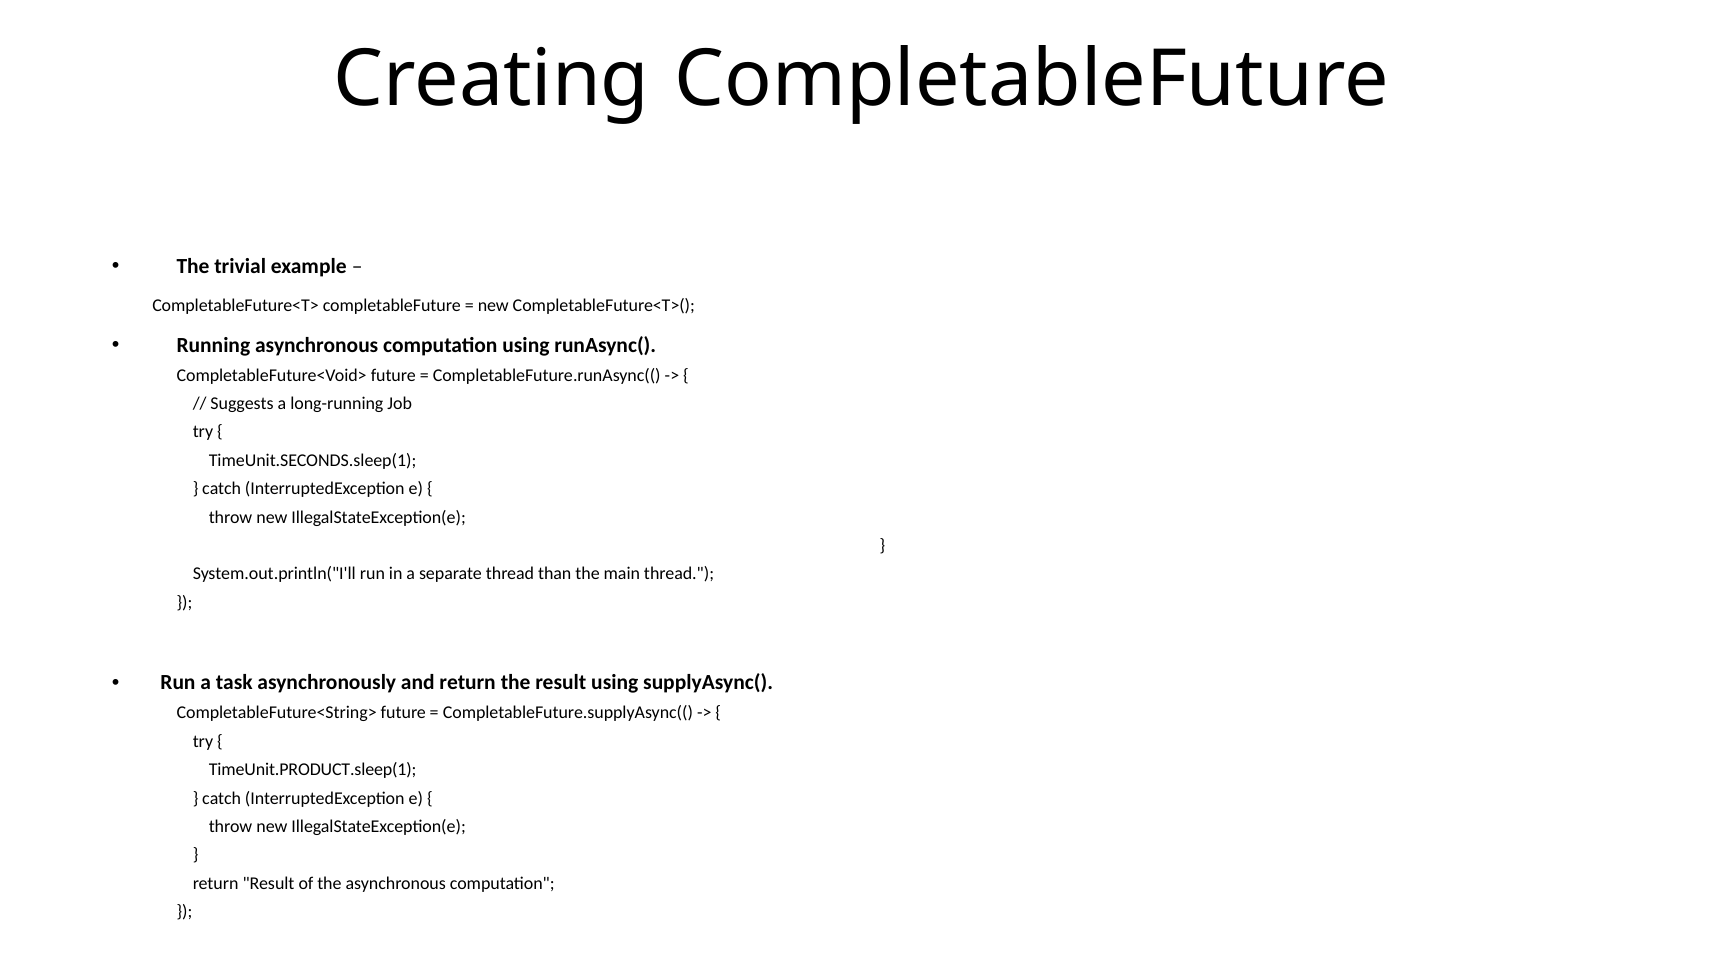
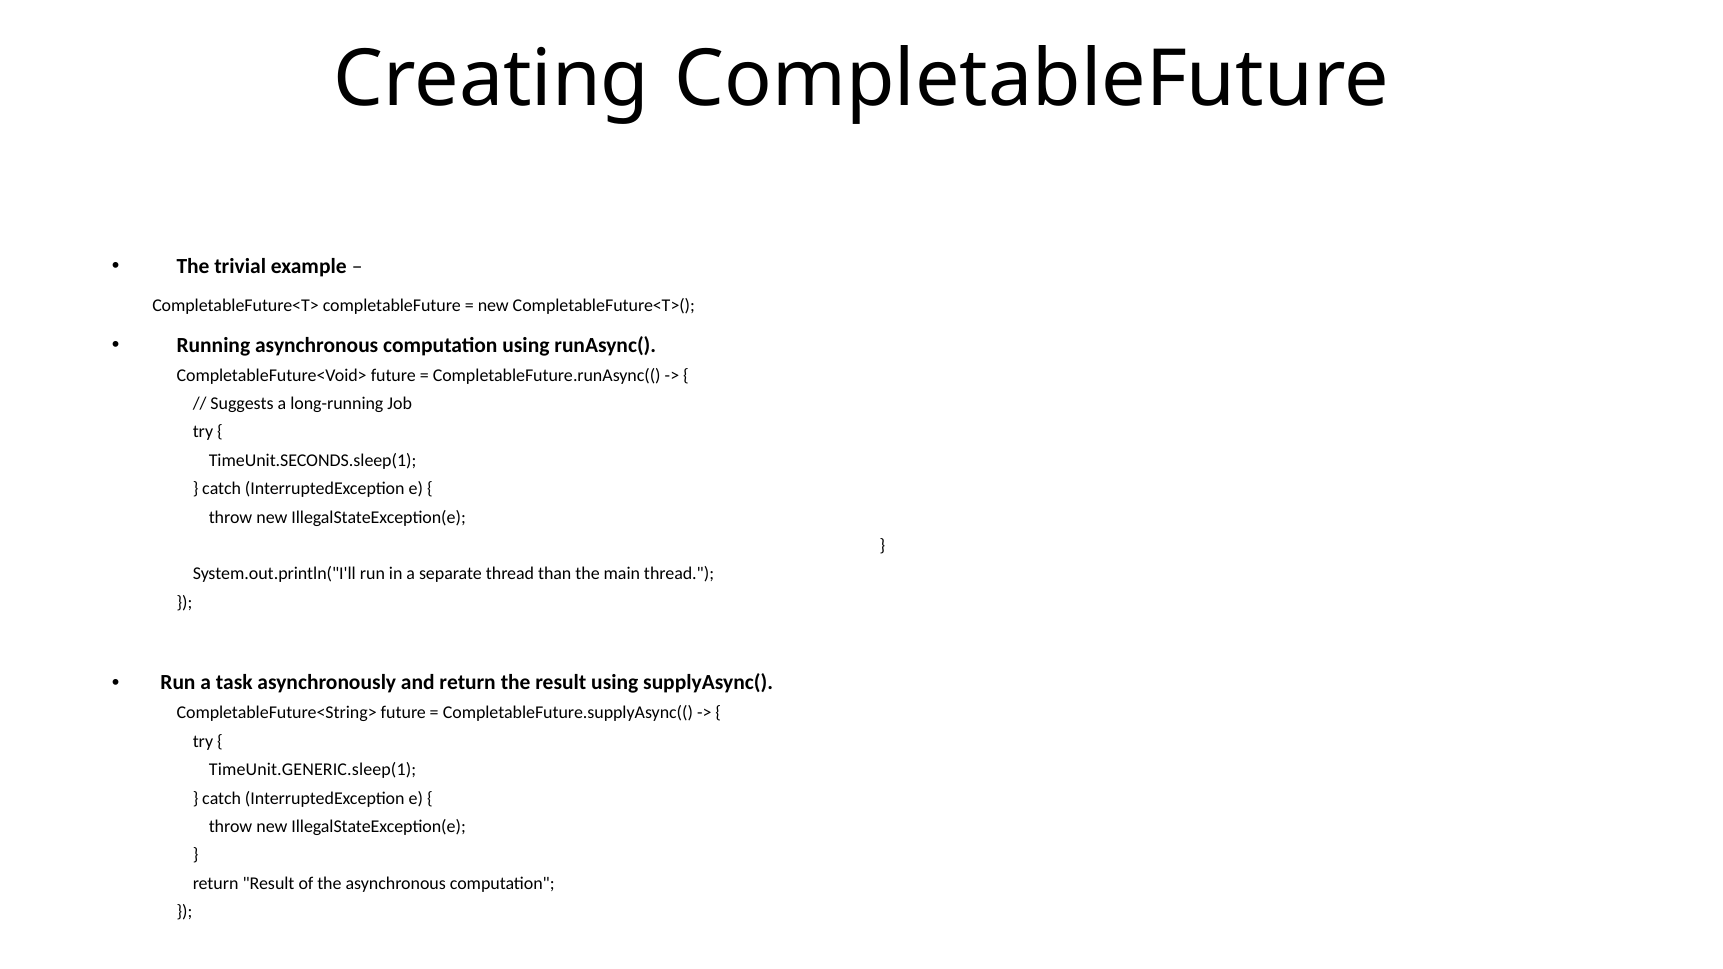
TimeUnit.PRODUCT.sleep(1: TimeUnit.PRODUCT.sleep(1 -> TimeUnit.GENERIC.sleep(1
